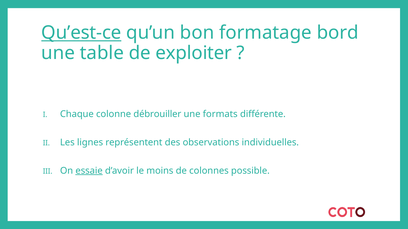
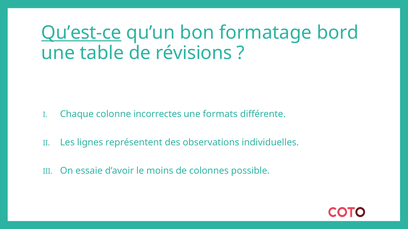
exploiter: exploiter -> révisions
débrouiller: débrouiller -> incorrectes
essaie underline: present -> none
